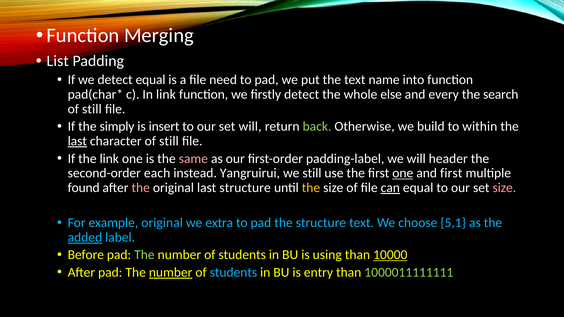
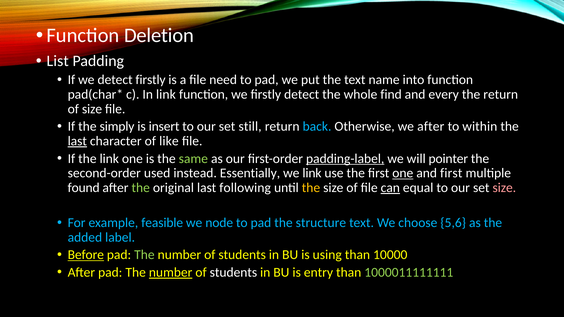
Merging: Merging -> Deletion
detect equal: equal -> firstly
else: else -> find
the search: search -> return
still at (92, 109): still -> size
set will: will -> still
back colour: light green -> light blue
we build: build -> after
character of still: still -> like
same colour: pink -> light green
padding-label underline: none -> present
header: header -> pointer
each: each -> used
Yangruirui: Yangruirui -> Essentially
we still: still -> link
the at (141, 188) colour: pink -> light green
last structure: structure -> following
example original: original -> feasible
extra: extra -> node
5,1: 5,1 -> 5,6
added underline: present -> none
Before underline: none -> present
10000 underline: present -> none
students at (233, 273) colour: light blue -> white
